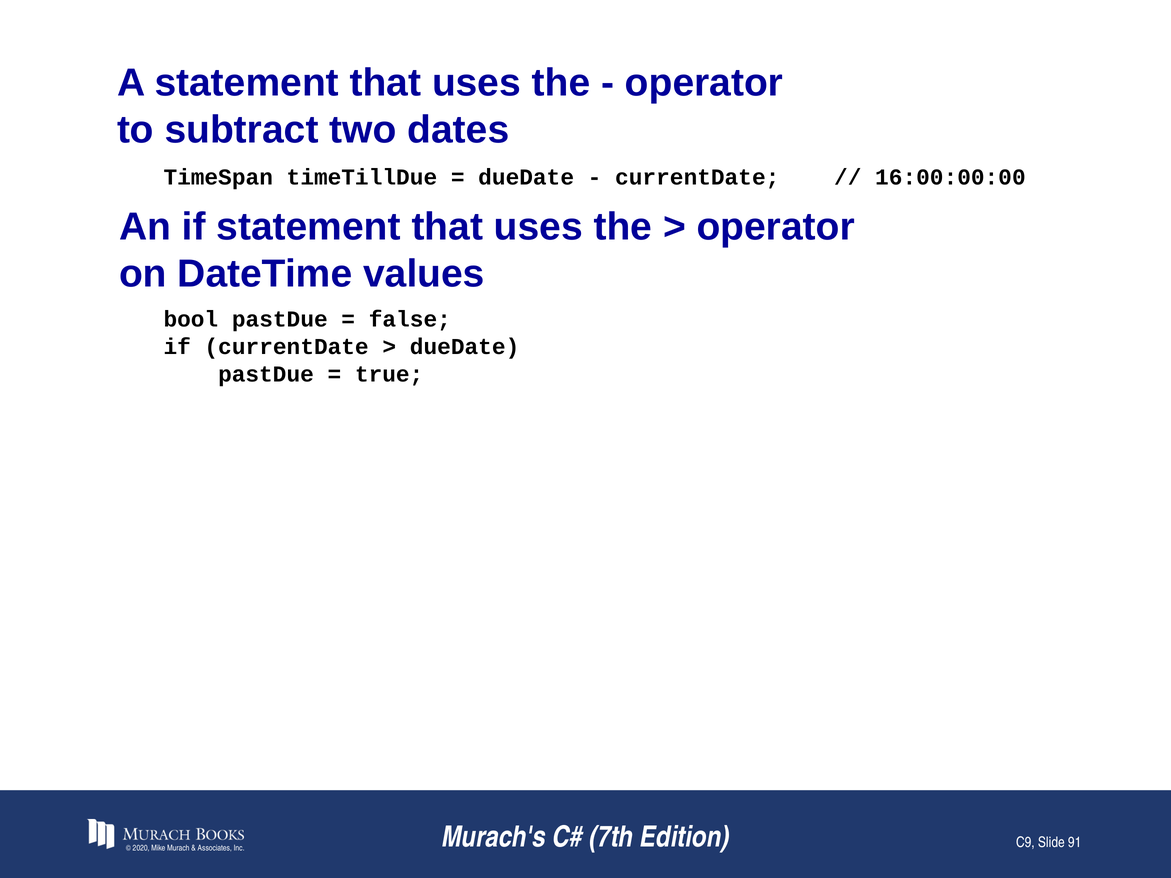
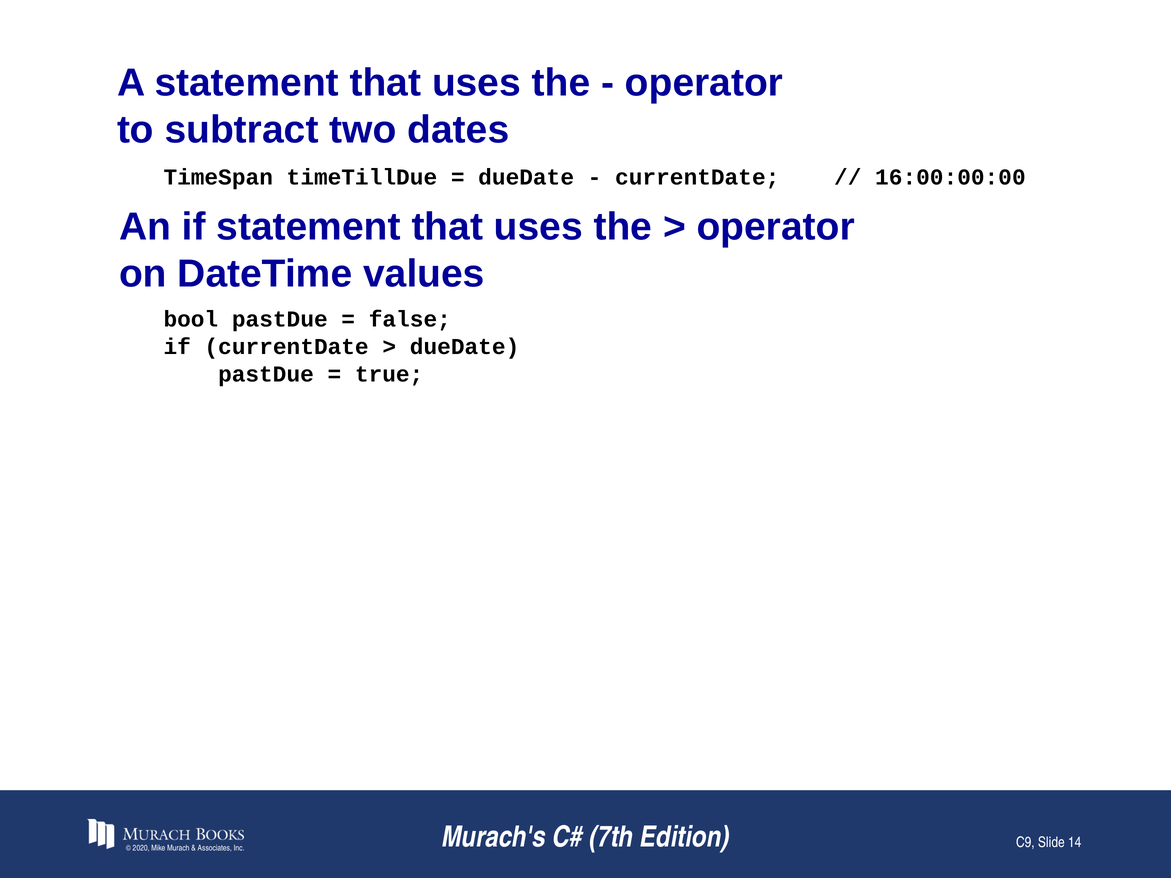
91: 91 -> 14
